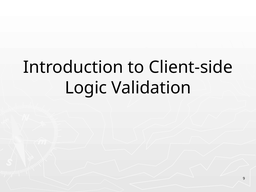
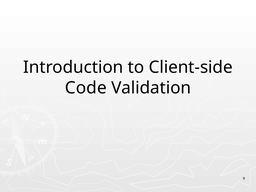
Logic: Logic -> Code
